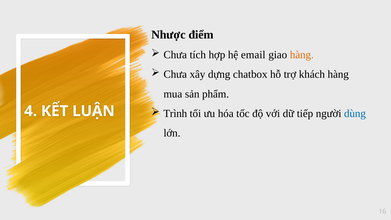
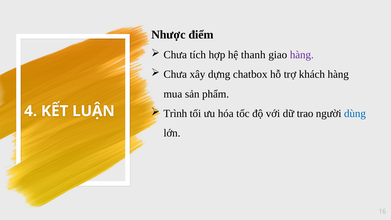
email: email -> thanh
hàng at (302, 55) colour: orange -> purple
tiếp: tiếp -> trao
